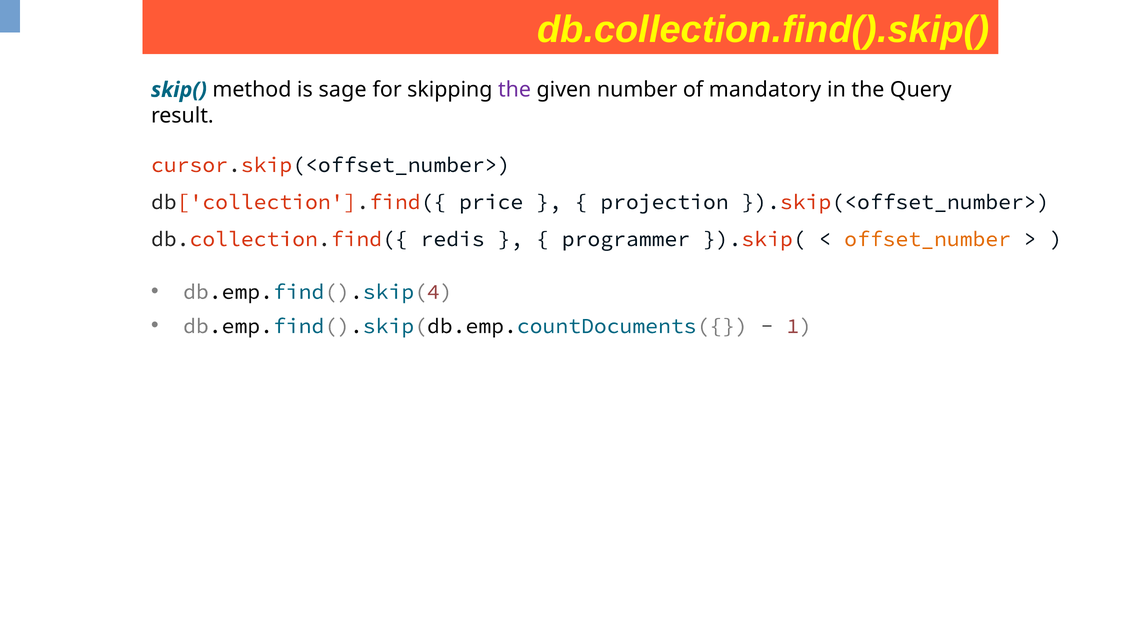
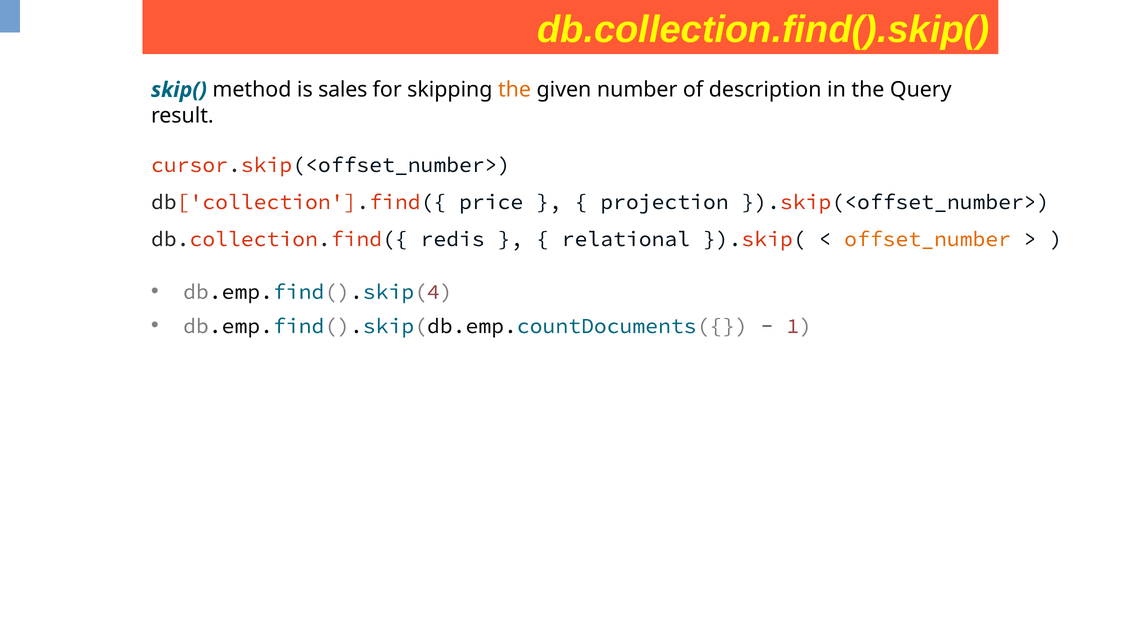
sage: sage -> sales
the at (515, 90) colour: purple -> orange
mandatory: mandatory -> description
programmer: programmer -> relational
